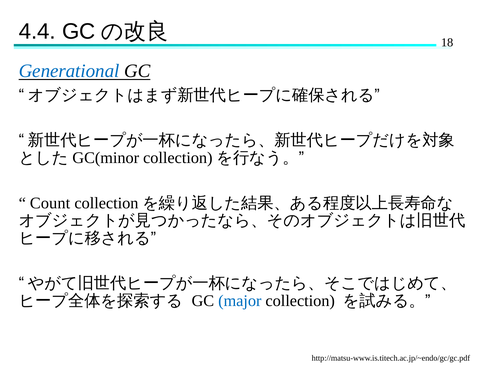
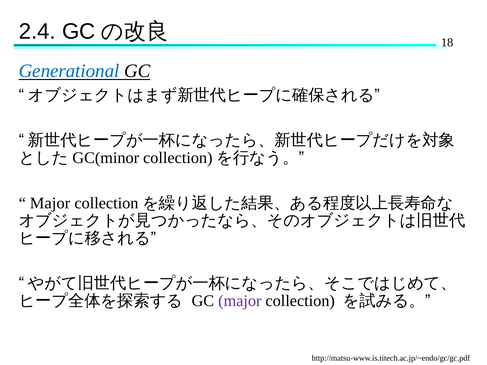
4.4: 4.4 -> 2.4
Count at (50, 203): Count -> Major
major at (240, 301) colour: blue -> purple
